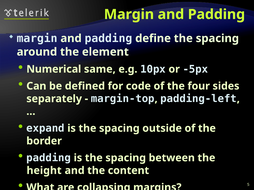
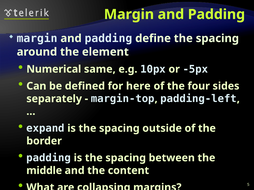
code: code -> here
height: height -> middle
